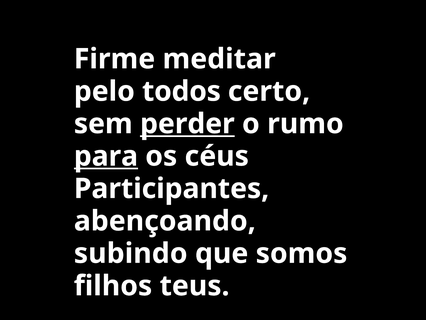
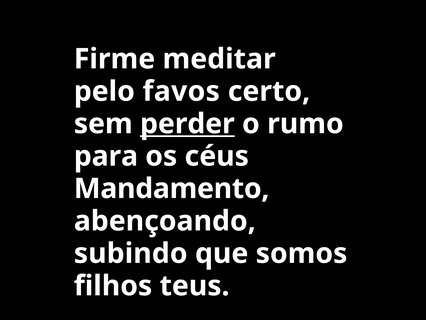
todos: todos -> favos
para underline: present -> none
Participantes: Participantes -> Mandamento
